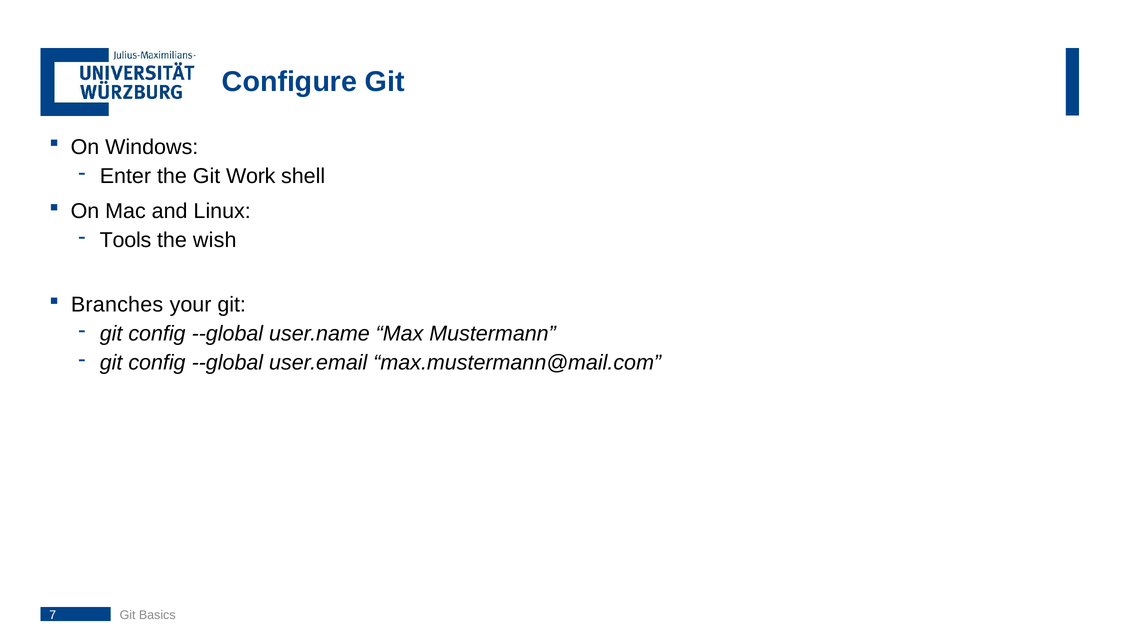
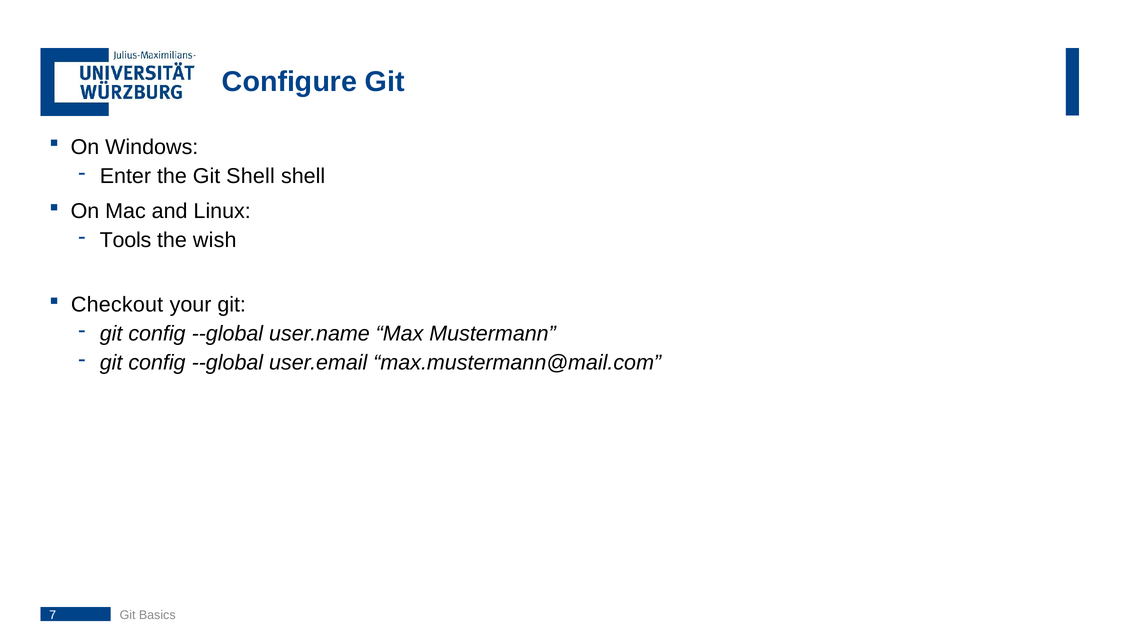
Git Work: Work -> Shell
Branches: Branches -> Checkout
